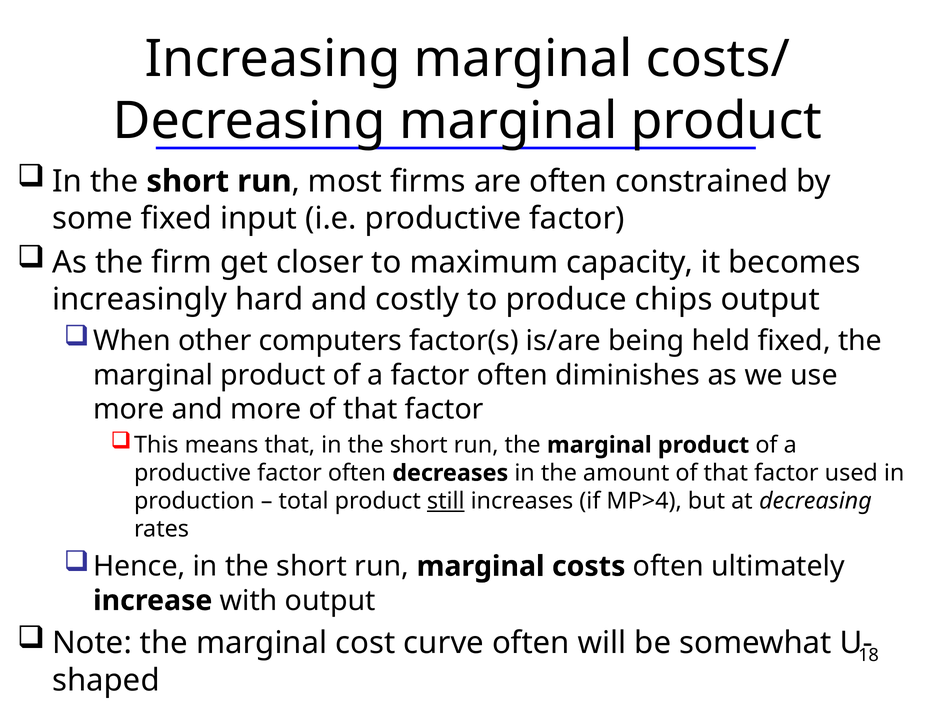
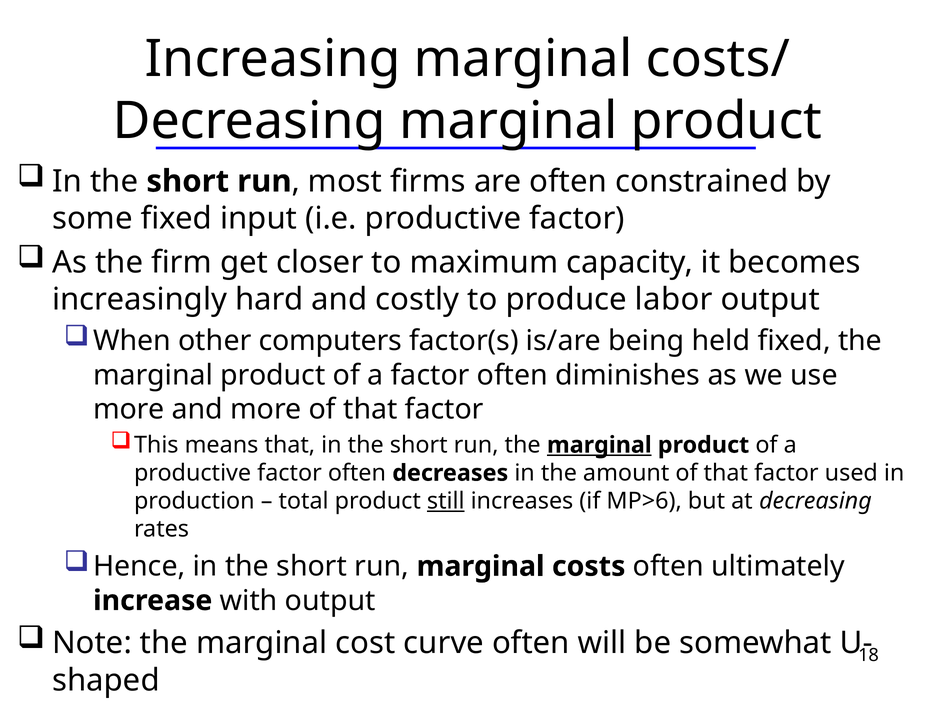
chips: chips -> labor
marginal at (599, 445) underline: none -> present
MP>4: MP>4 -> MP>6
